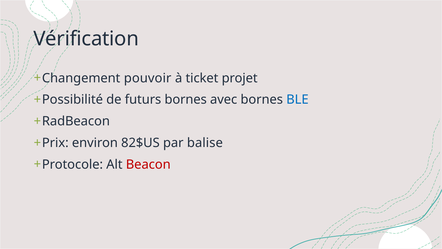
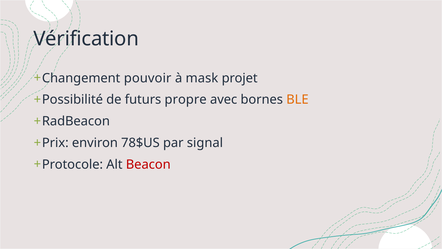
ticket: ticket -> mask
futurs bornes: bornes -> propre
BLE colour: blue -> orange
82$US: 82$US -> 78$US
balise: balise -> signal
